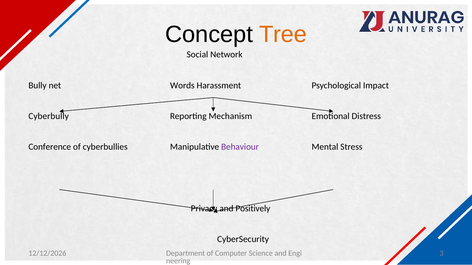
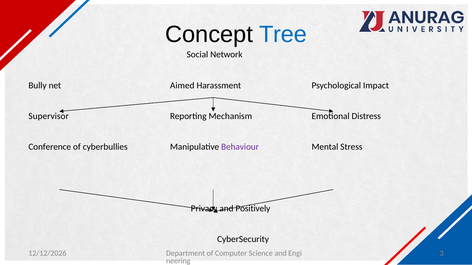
Tree colour: orange -> blue
Words: Words -> Aimed
Cyberbully: Cyberbully -> Supervisor
